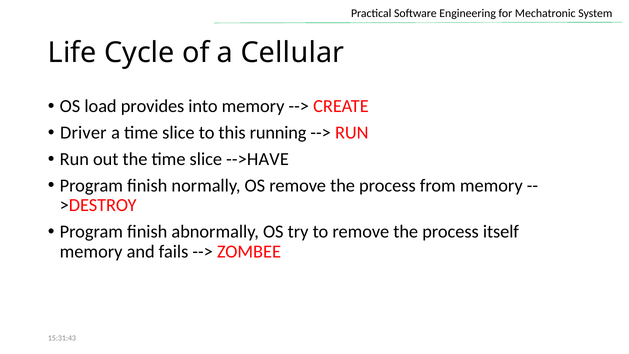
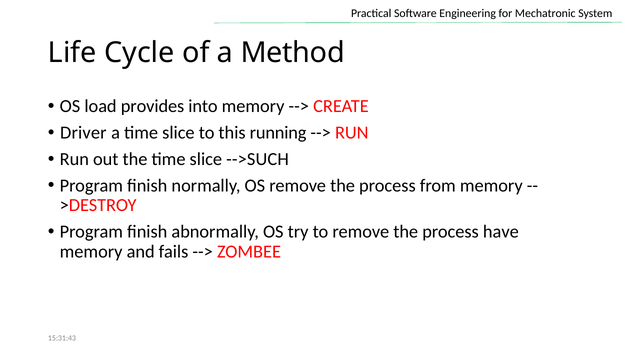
Cellular: Cellular -> Method
-->HAVE: -->HAVE -> -->SUCH
itself: itself -> have
